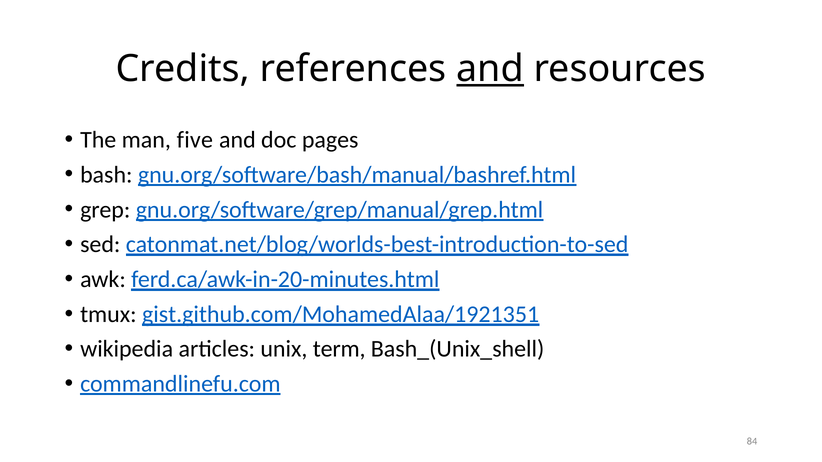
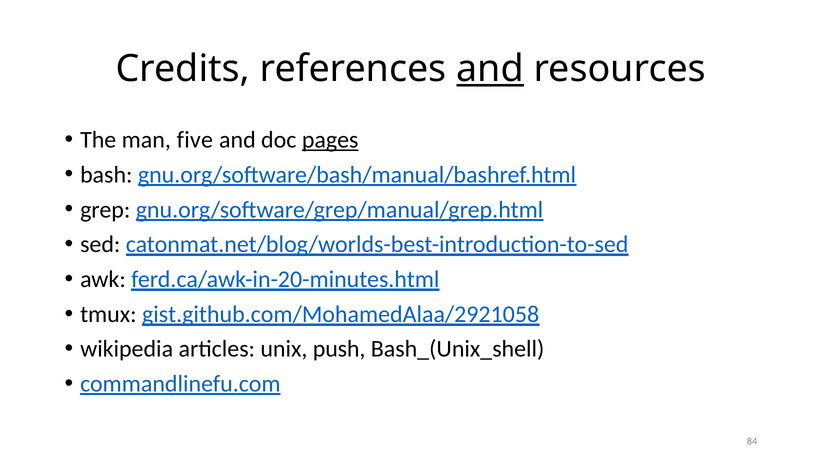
pages underline: none -> present
gist.github.com/MohamedAlaa/1921351: gist.github.com/MohamedAlaa/1921351 -> gist.github.com/MohamedAlaa/2921058
term: term -> push
